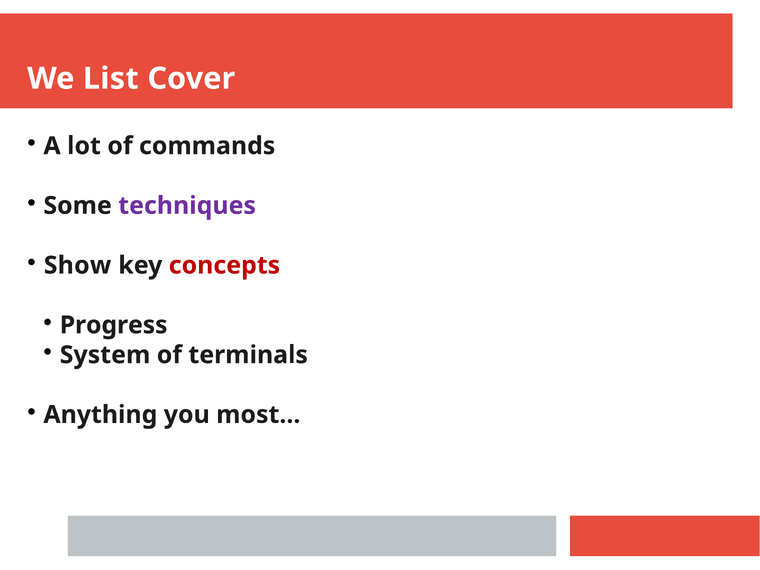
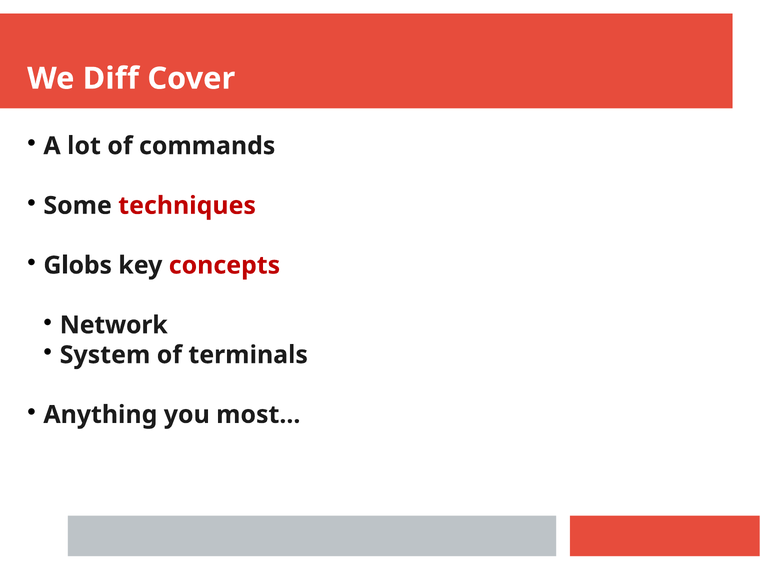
List: List -> Diff
techniques colour: purple -> red
Show: Show -> Globs
Progress: Progress -> Network
